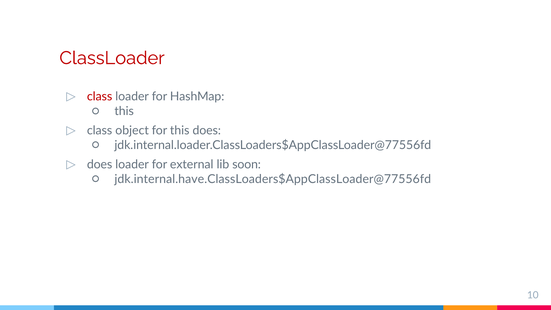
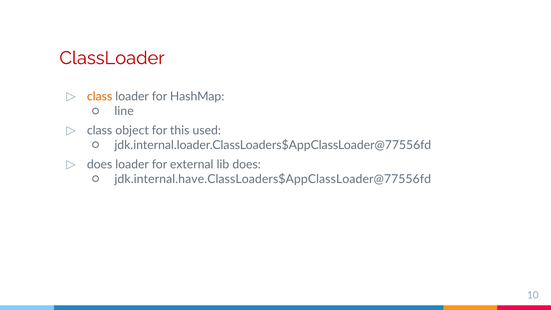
class at (100, 96) colour: red -> orange
this at (124, 111): this -> line
this does: does -> used
lib soon: soon -> does
